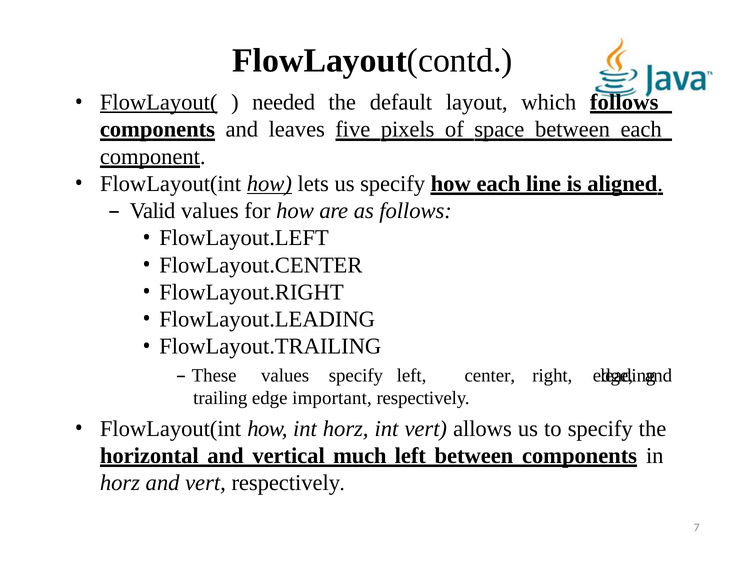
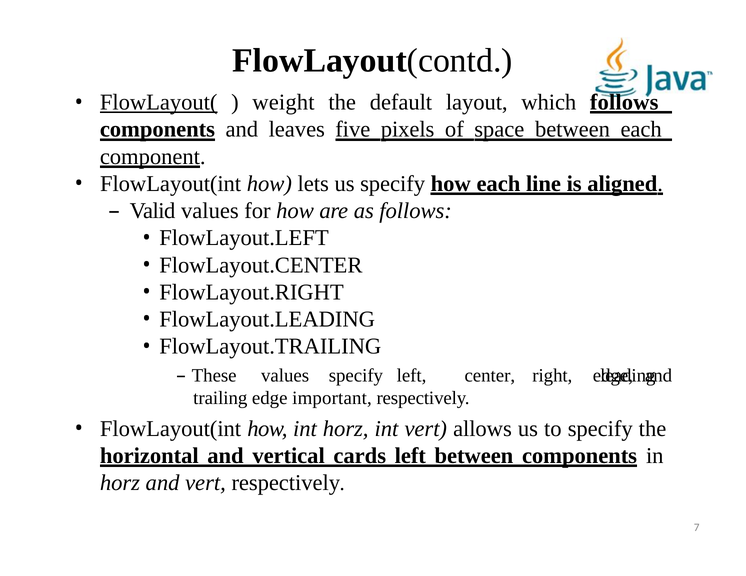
needed: needed -> weight
how at (269, 184) underline: present -> none
much: much -> cards
